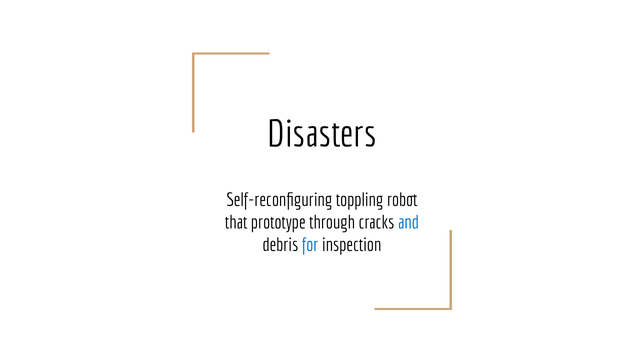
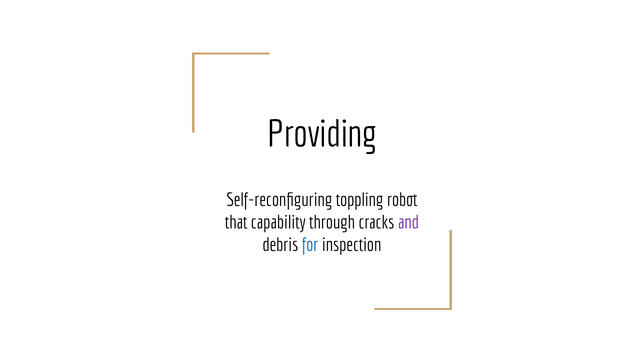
Disasters: Disasters -> Providing
prototype: prototype -> capability
and colour: blue -> purple
